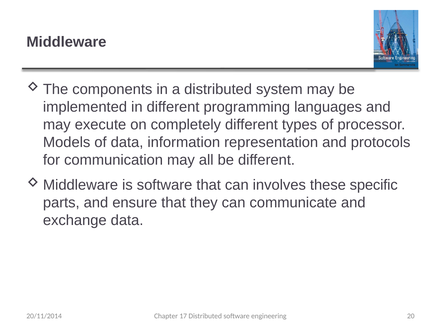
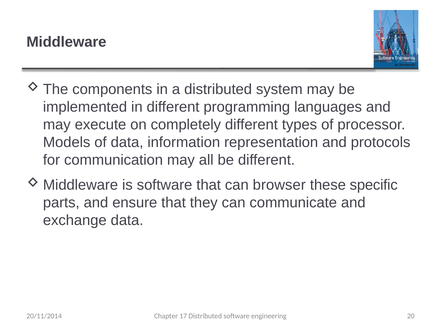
involves: involves -> browser
